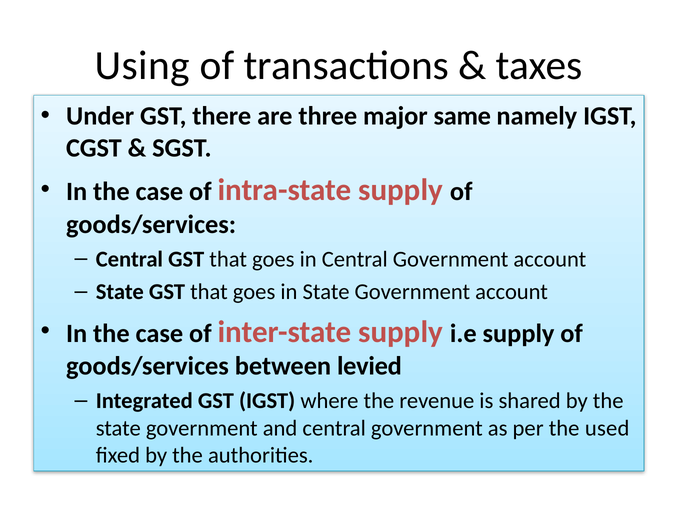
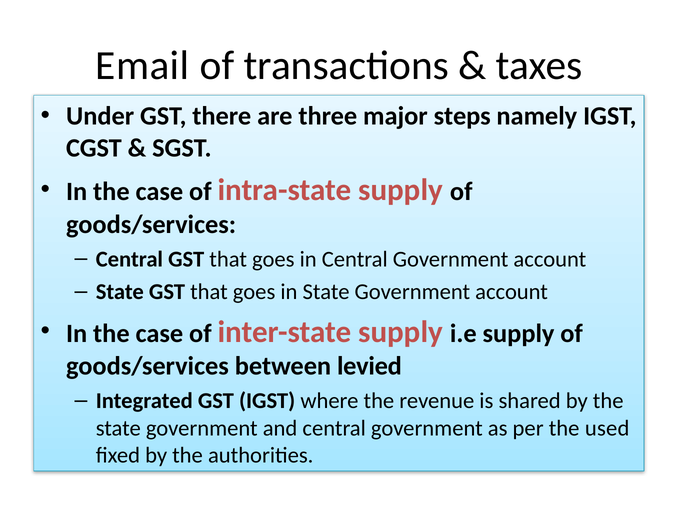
Using: Using -> Email
same: same -> steps
